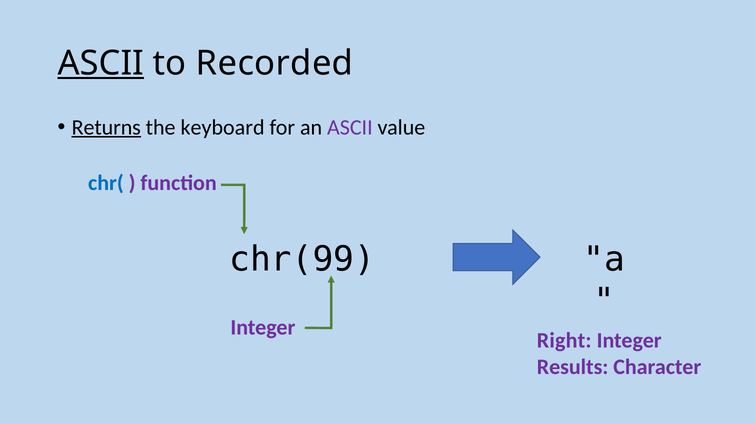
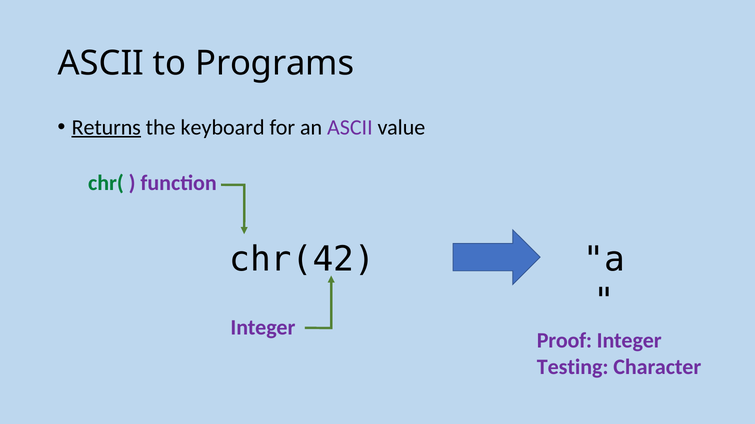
ASCII at (101, 63) underline: present -> none
Recorded: Recorded -> Programs
chr( colour: blue -> green
chr(99: chr(99 -> chr(42
Right: Right -> Proof
Results: Results -> Testing
